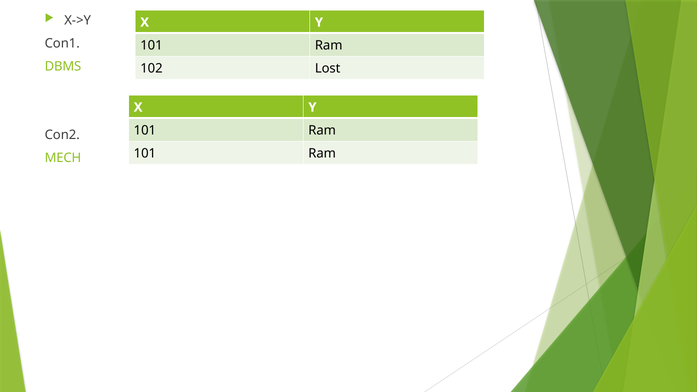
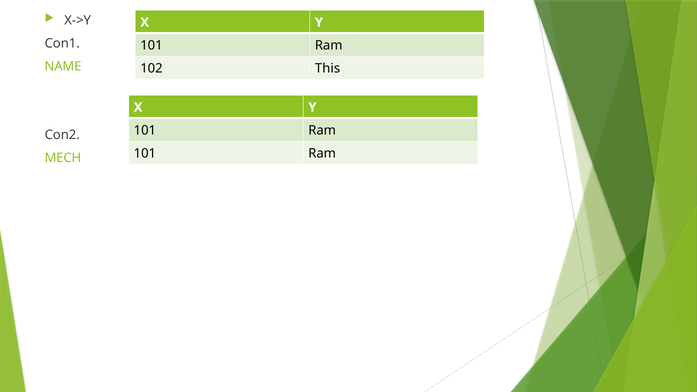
DBMS: DBMS -> NAME
Lost: Lost -> This
